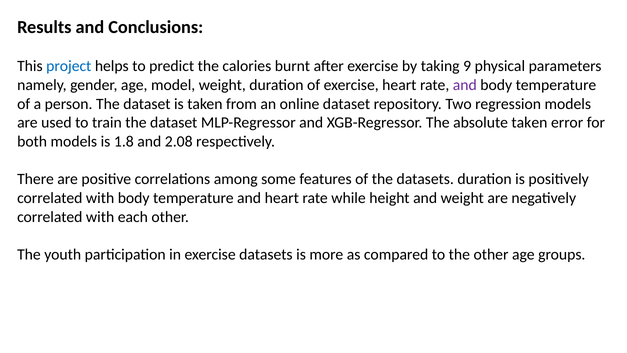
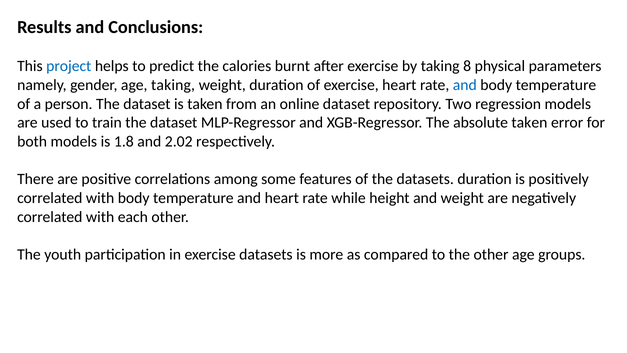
9: 9 -> 8
age model: model -> taking
and at (465, 85) colour: purple -> blue
2.08: 2.08 -> 2.02
